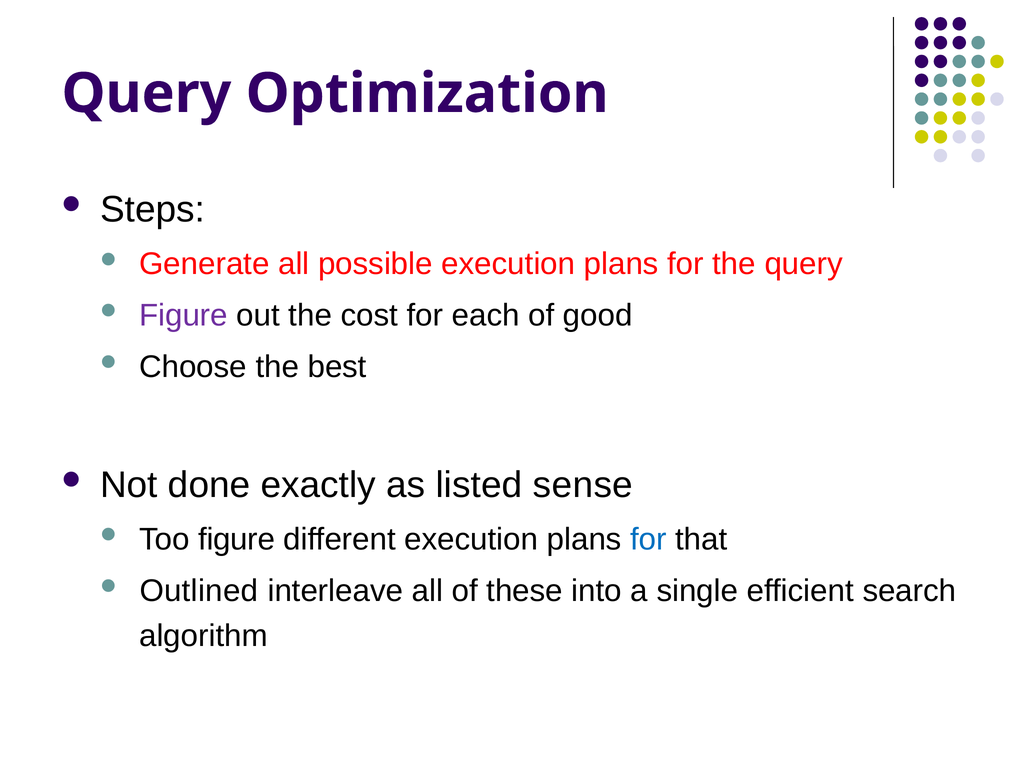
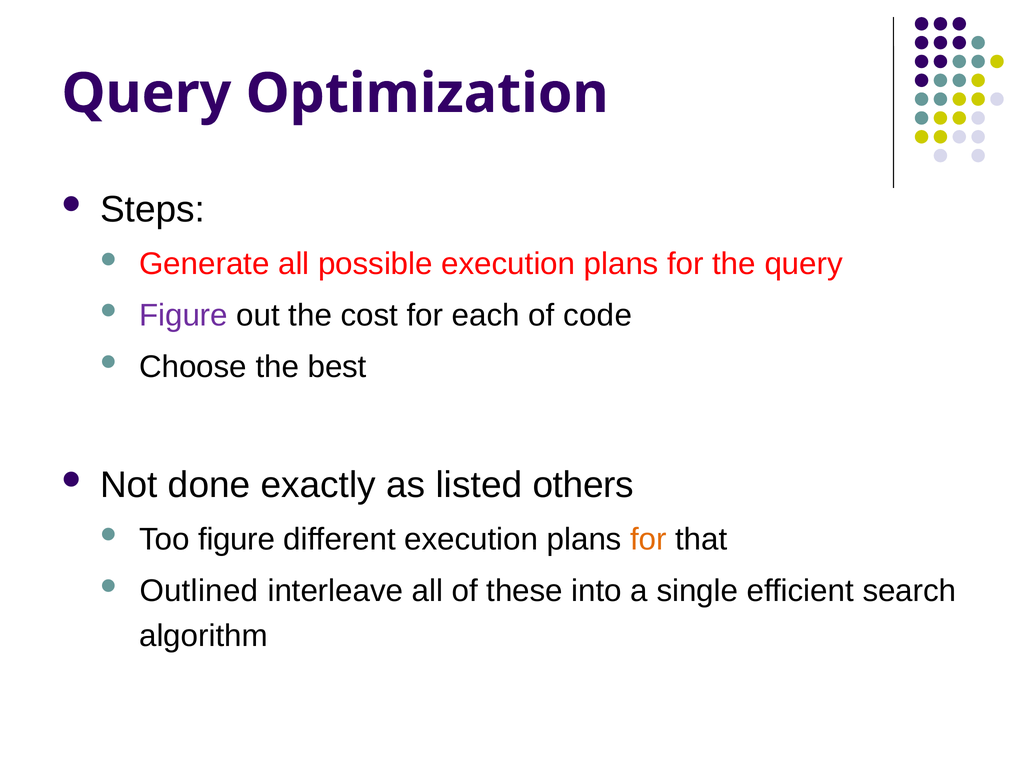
good: good -> code
sense: sense -> others
for at (648, 540) colour: blue -> orange
